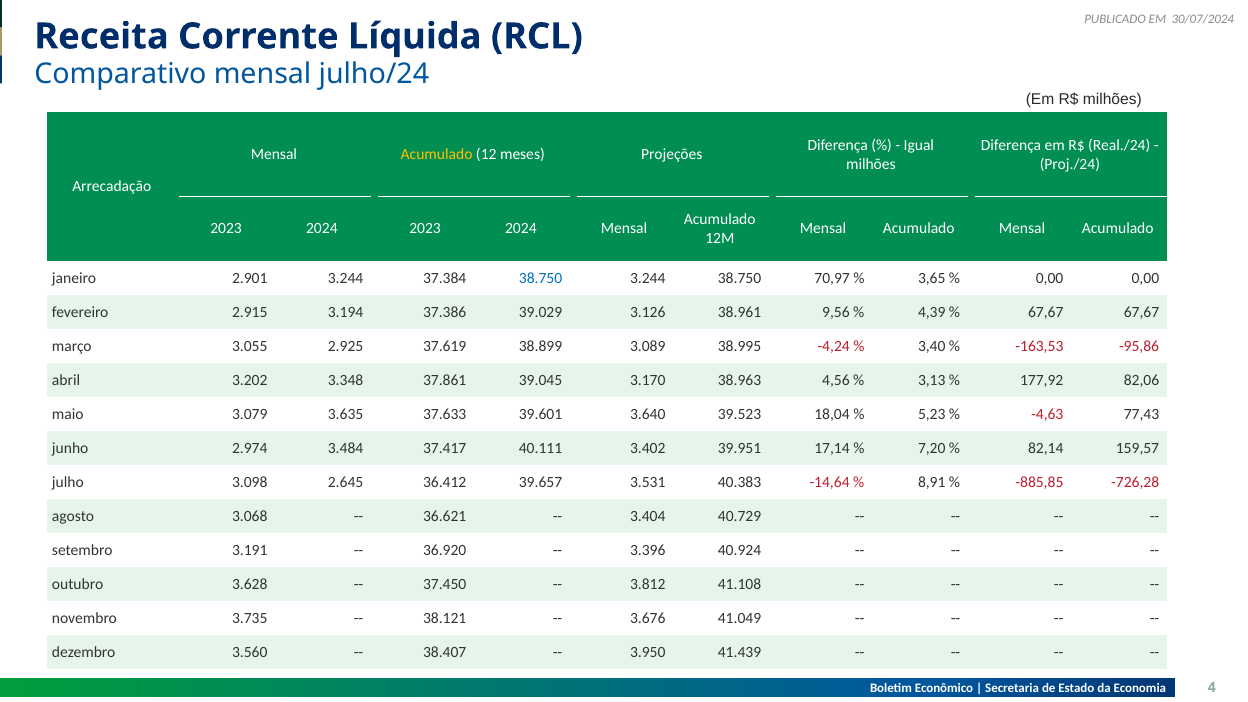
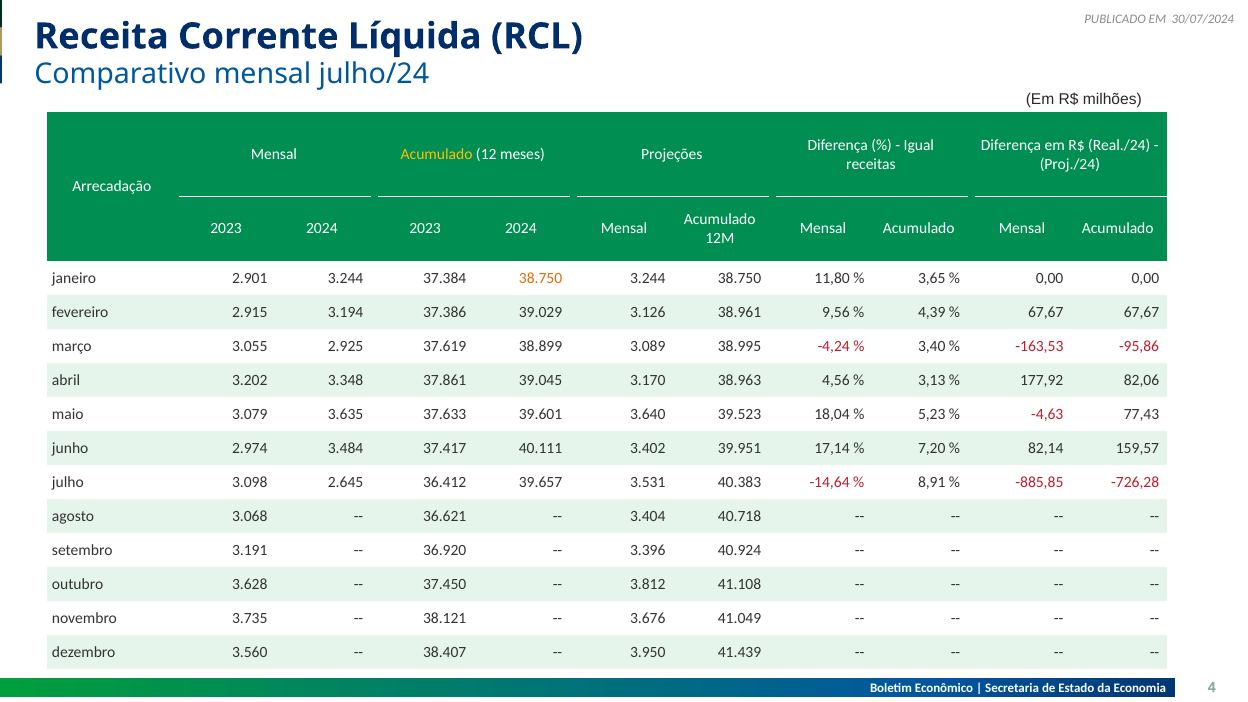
milhões at (871, 164): milhões -> receitas
38.750 at (541, 278) colour: blue -> orange
70,97: 70,97 -> 11,80
40.729: 40.729 -> 40.718
